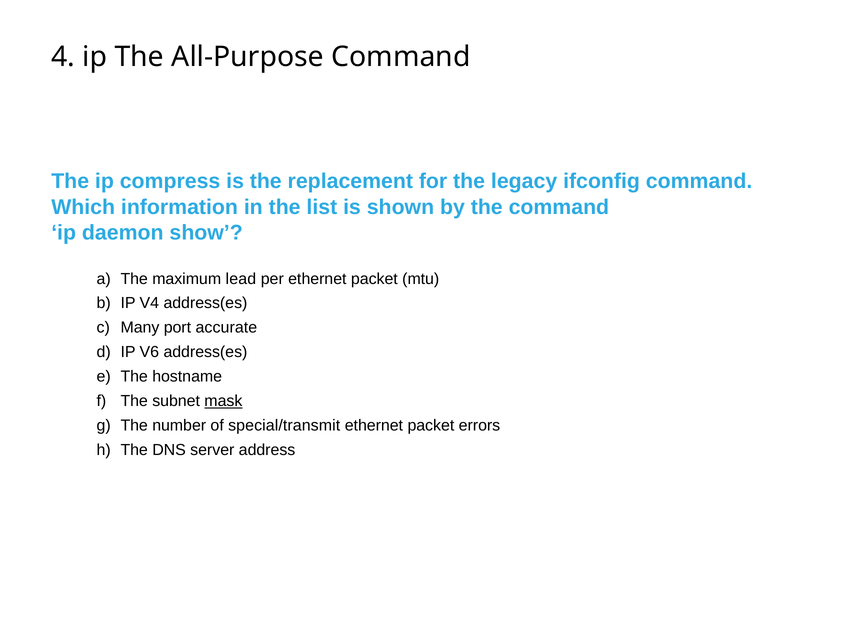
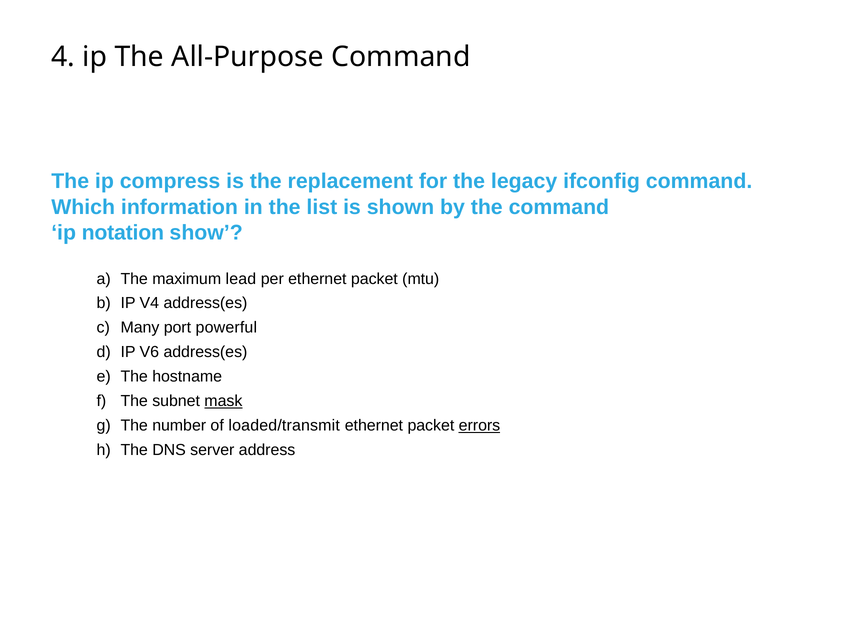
daemon: daemon -> notation
accurate: accurate -> powerful
special/transmit: special/transmit -> loaded/transmit
errors underline: none -> present
